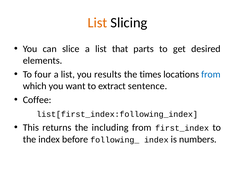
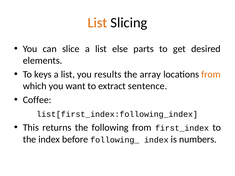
that: that -> else
four: four -> keys
times: times -> array
from at (211, 74) colour: blue -> orange
including: including -> following
